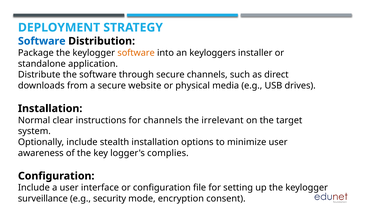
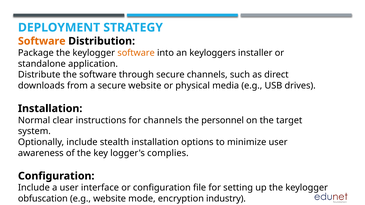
Software at (42, 41) colour: blue -> orange
irrelevant: irrelevant -> personnel
surveillance: surveillance -> obfuscation
e.g security: security -> website
consent: consent -> industry
